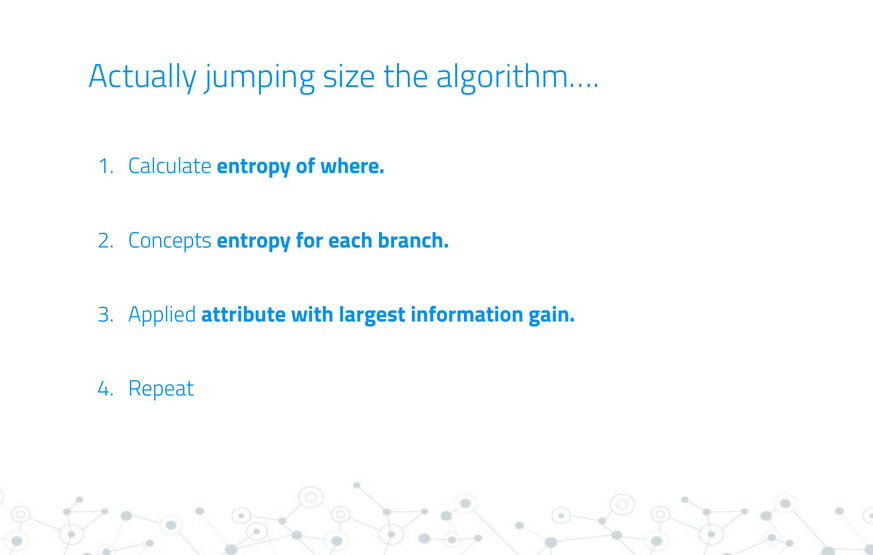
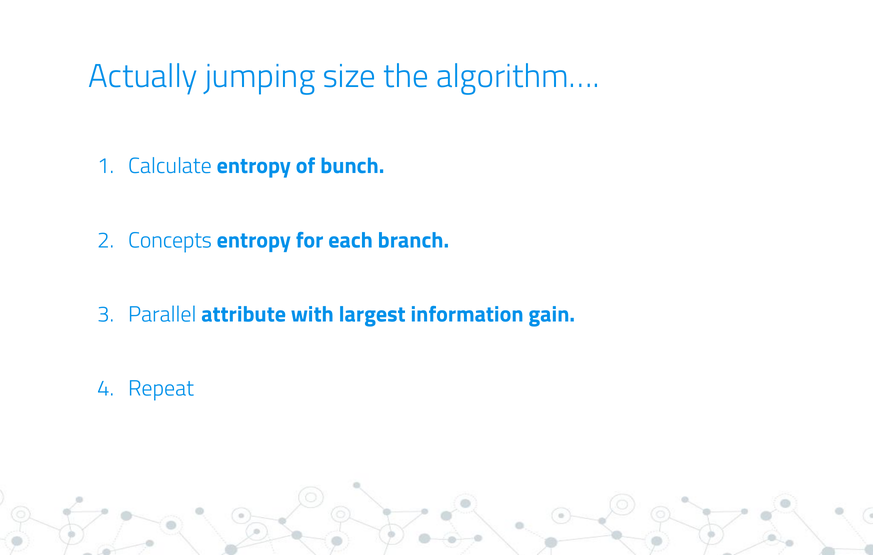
where: where -> bunch
Applied: Applied -> Parallel
